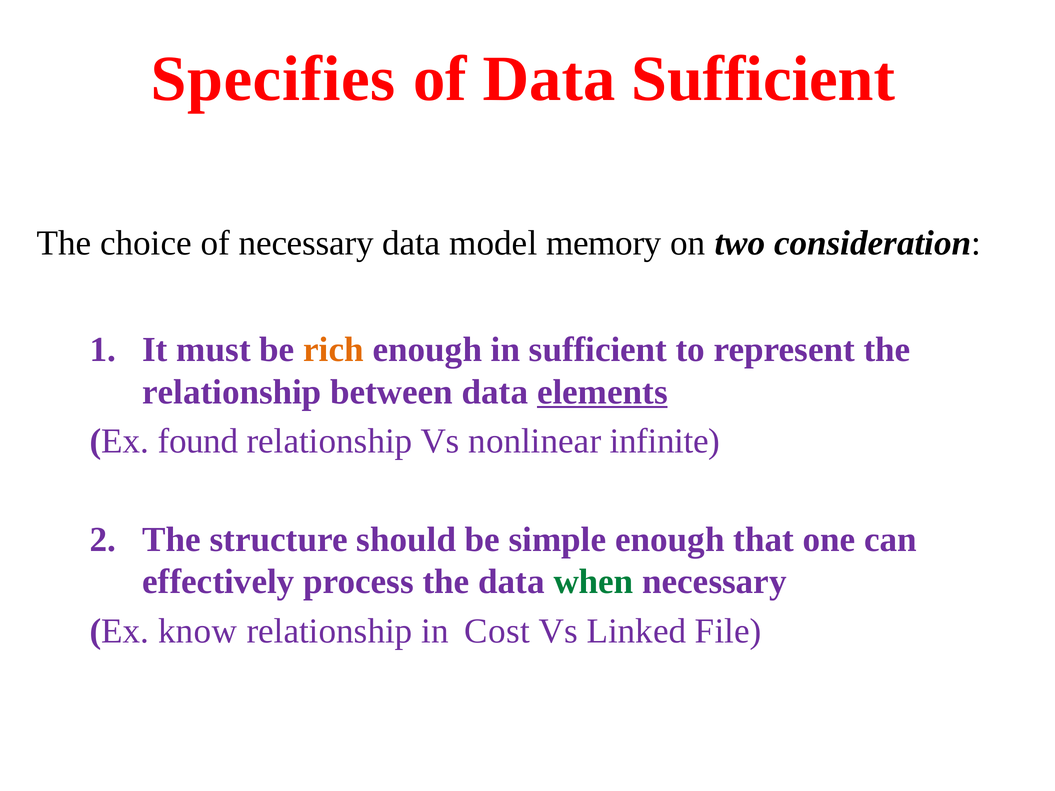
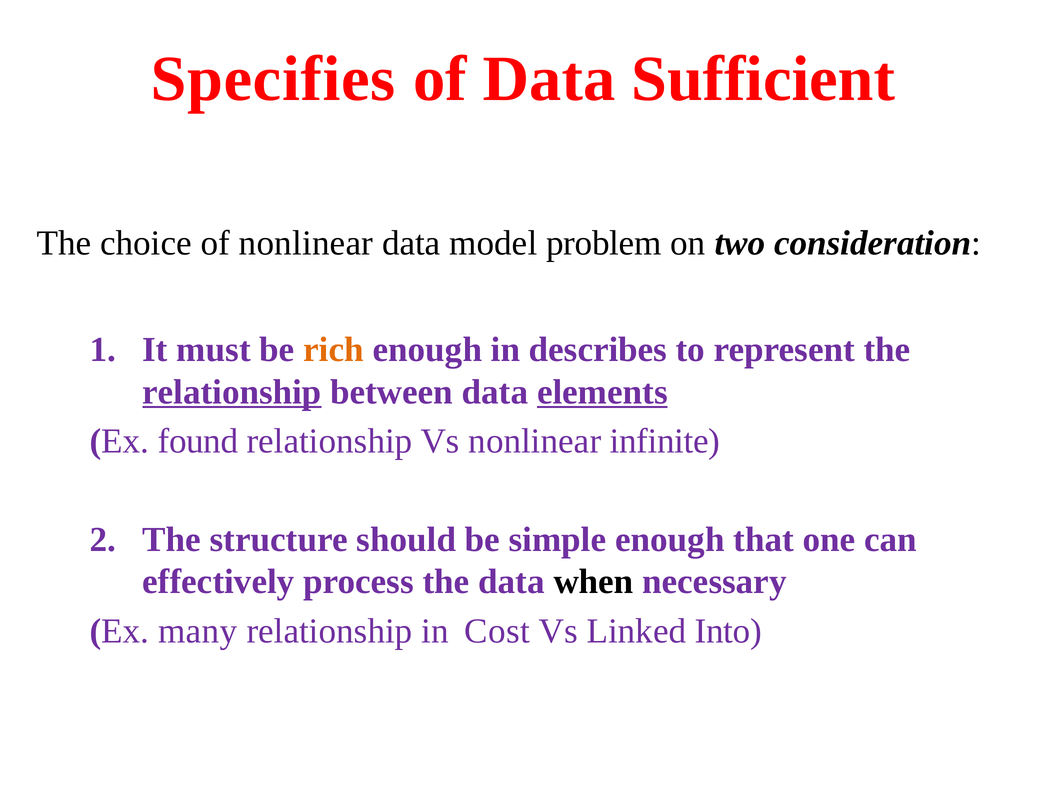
of necessary: necessary -> nonlinear
memory: memory -> problem
in sufficient: sufficient -> describes
relationship at (232, 392) underline: none -> present
when colour: green -> black
know: know -> many
File: File -> Into
